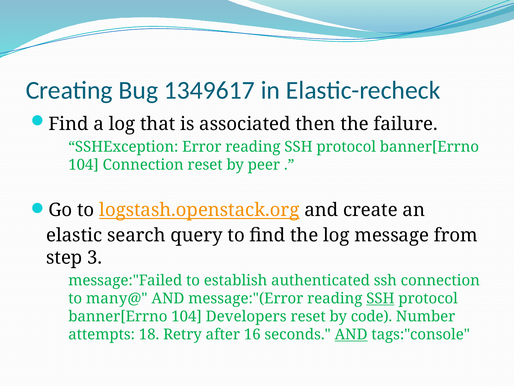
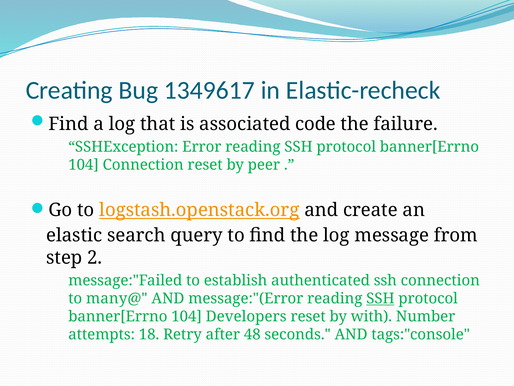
then: then -> code
3: 3 -> 2
code: code -> with
16: 16 -> 48
AND at (351, 334) underline: present -> none
